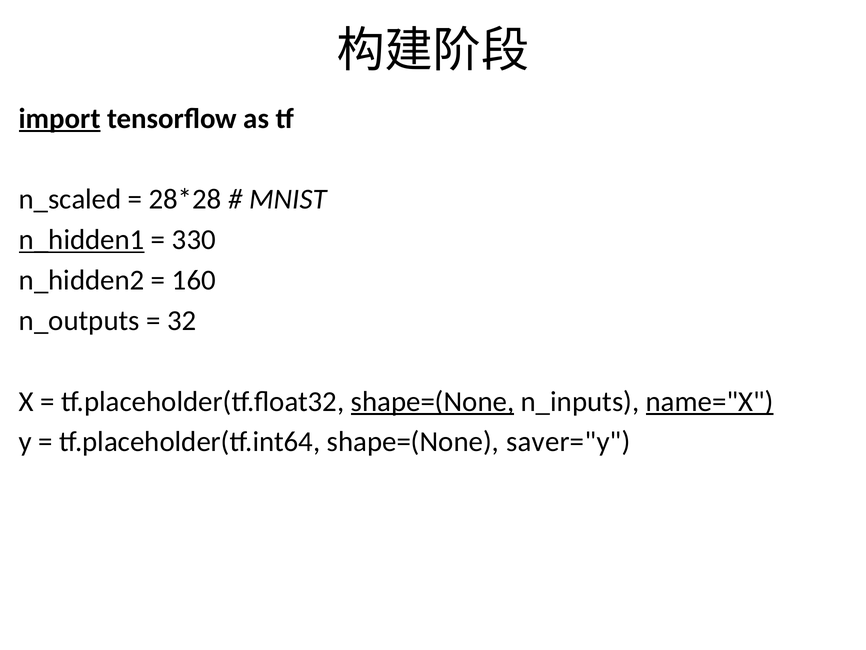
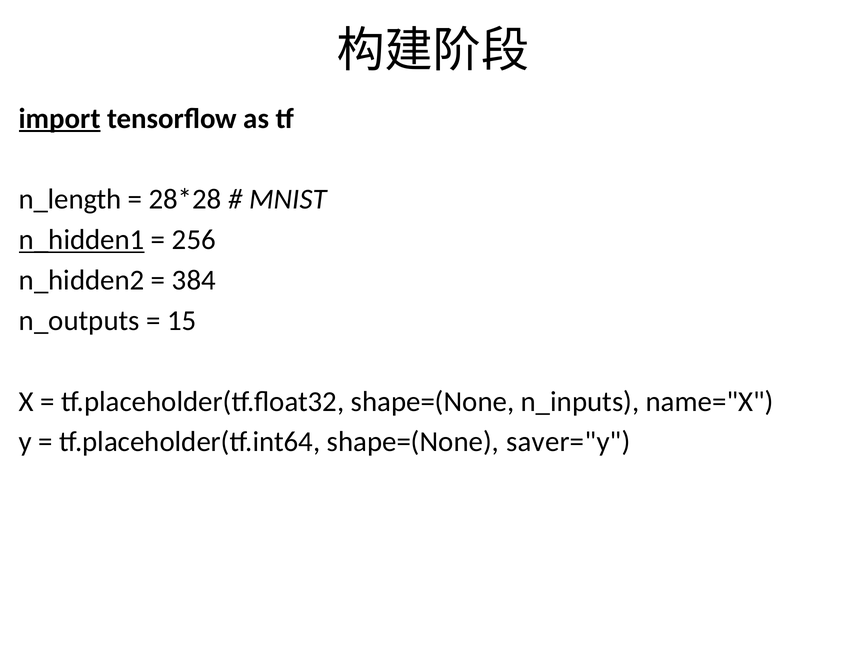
n_scaled: n_scaled -> n_length
330: 330 -> 256
160: 160 -> 384
32: 32 -> 15
shape=(None at (433, 401) underline: present -> none
name="X underline: present -> none
